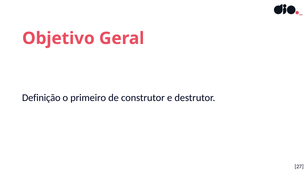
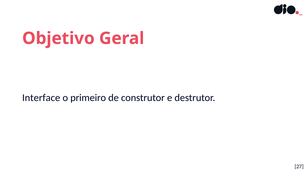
Definição: Definição -> Interface
